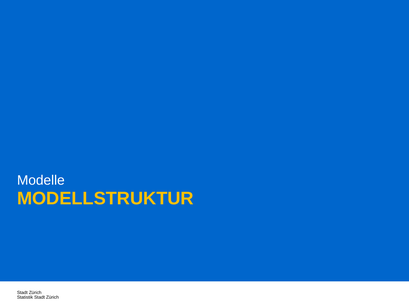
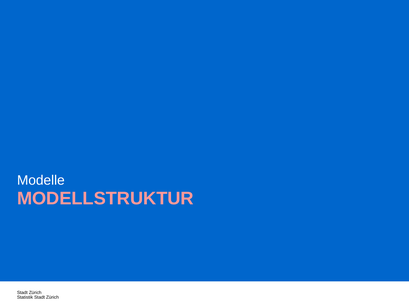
MODELLSTRUKTUR colour: yellow -> pink
